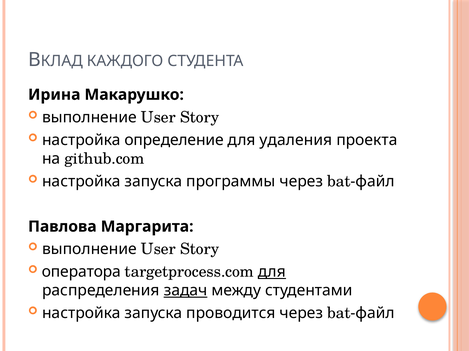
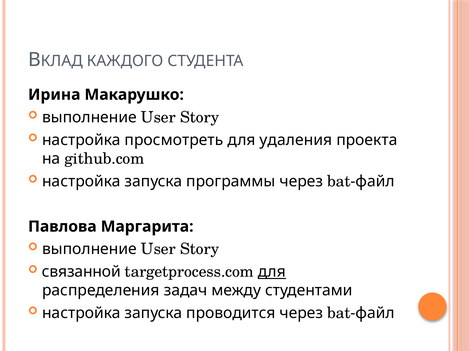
определение: определение -> просмотреть
оператора: оператора -> связанной
задач underline: present -> none
